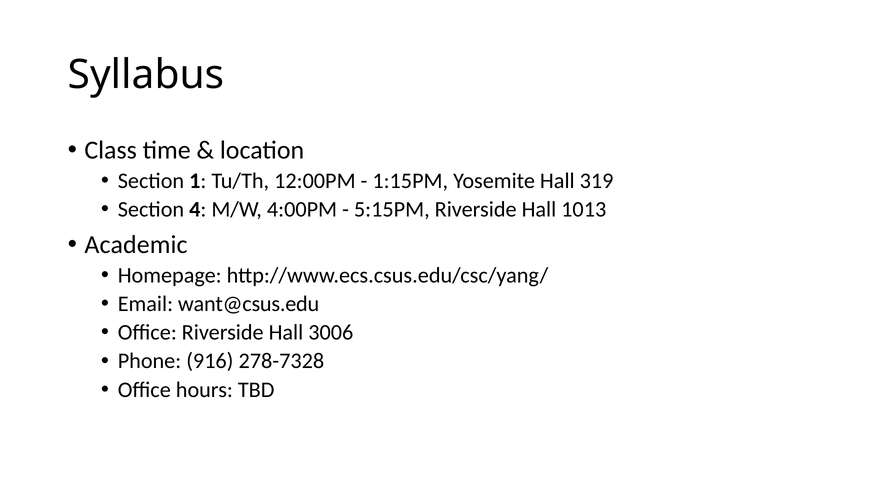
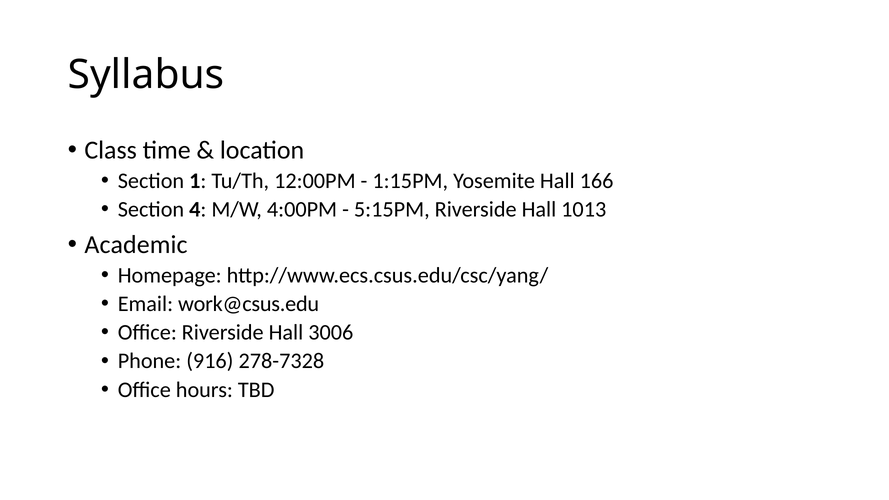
319: 319 -> 166
want@csus.edu: want@csus.edu -> work@csus.edu
